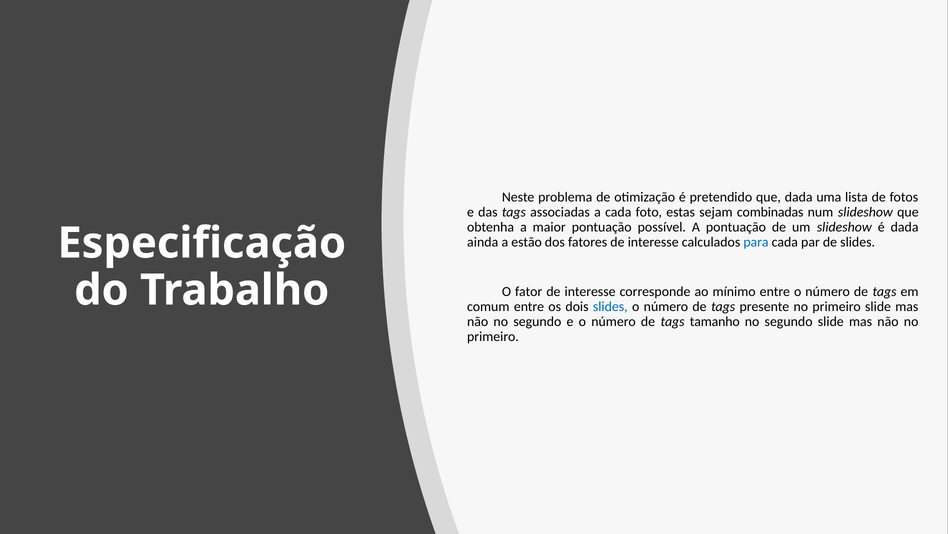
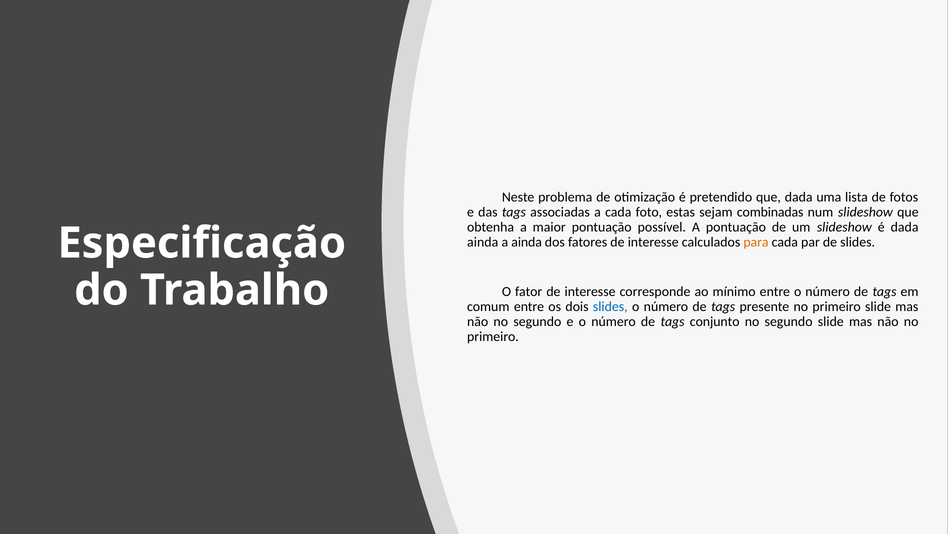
a estão: estão -> ainda
para colour: blue -> orange
tamanho: tamanho -> conjunto
